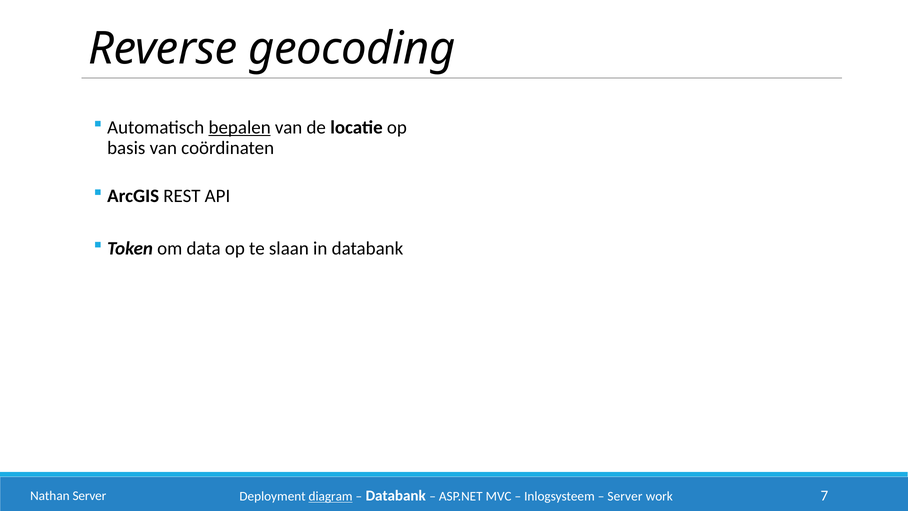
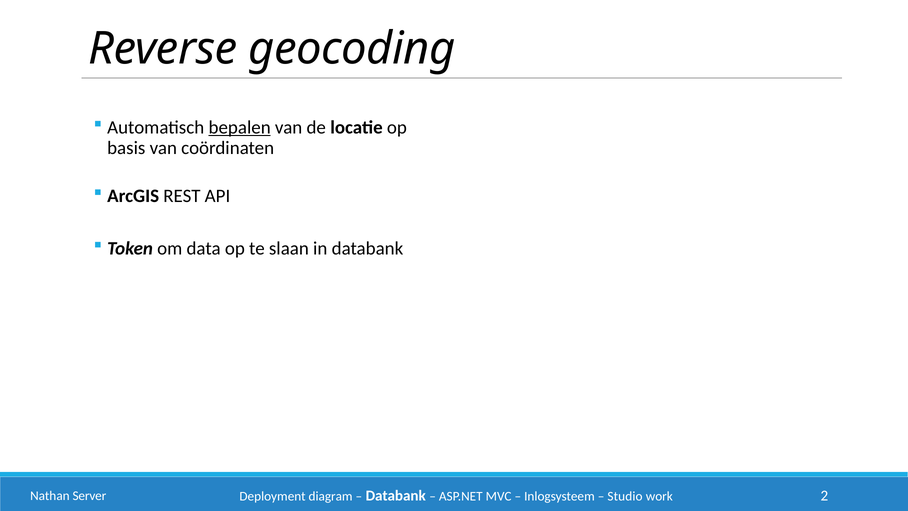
diagram underline: present -> none
Server at (625, 496): Server -> Studio
7: 7 -> 2
